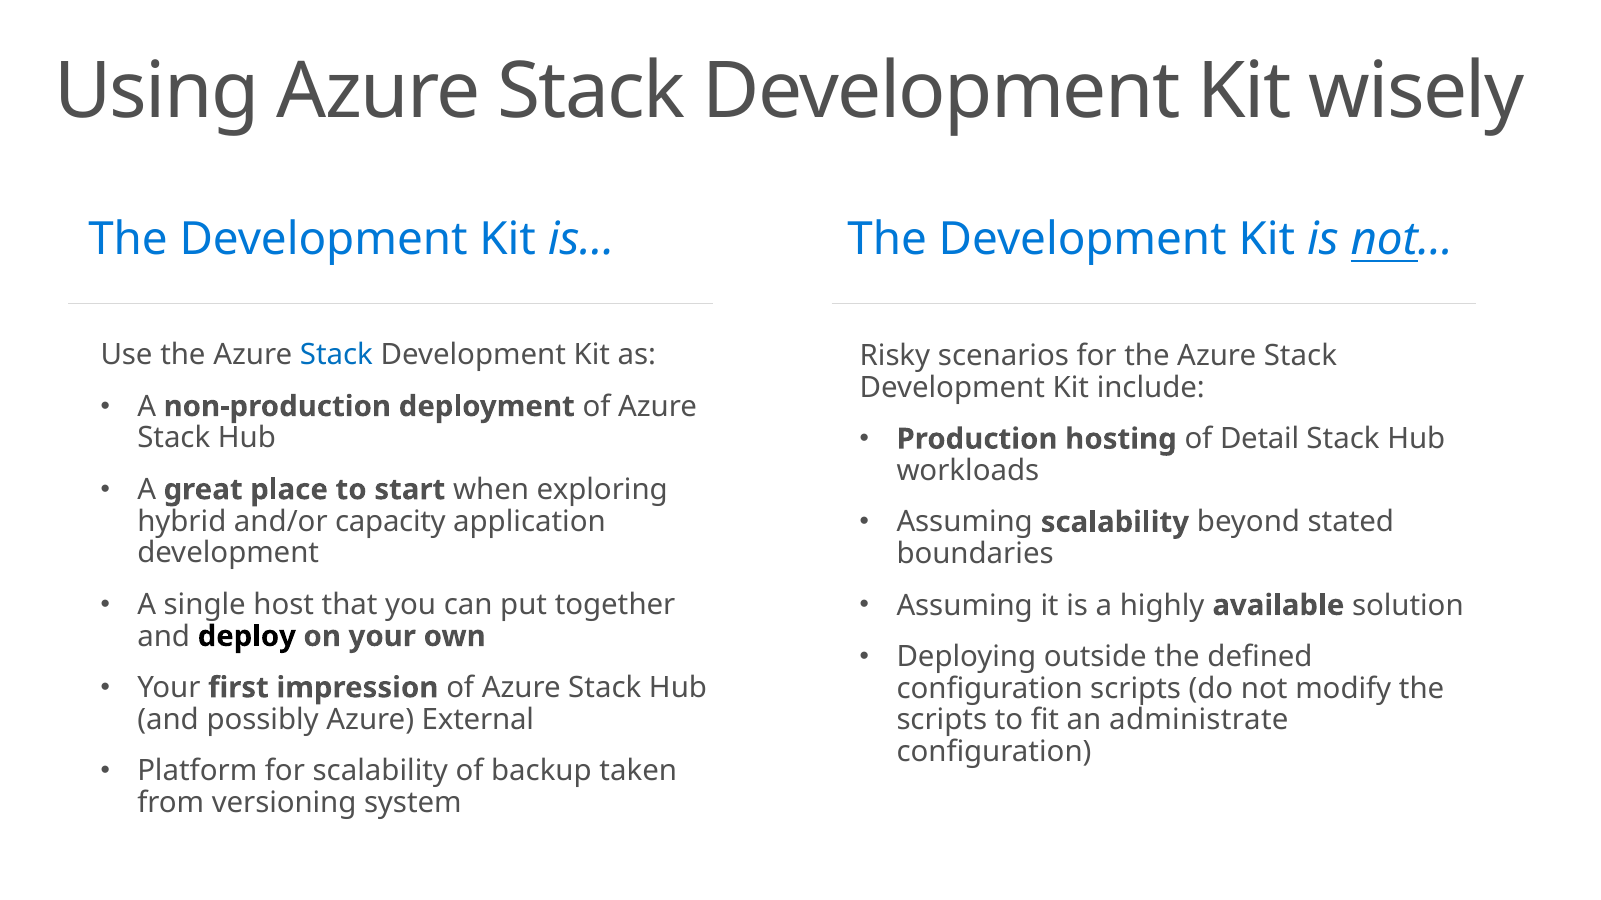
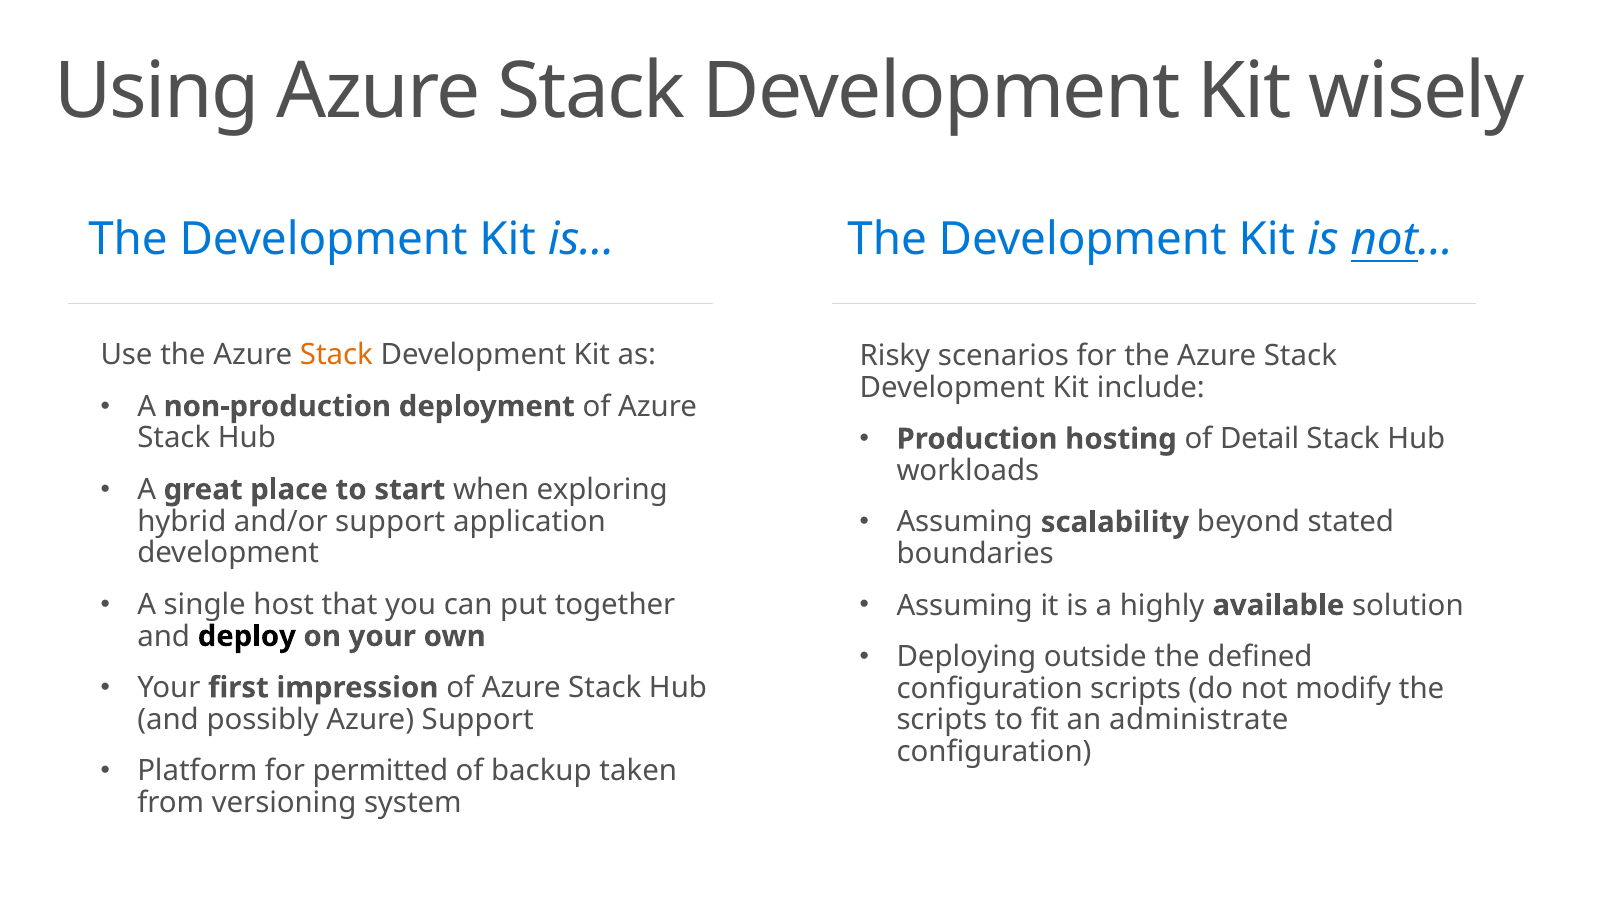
Stack at (336, 355) colour: blue -> orange
and/or capacity: capacity -> support
Azure External: External -> Support
for scalability: scalability -> permitted
